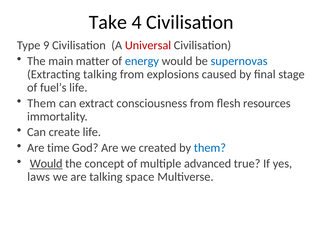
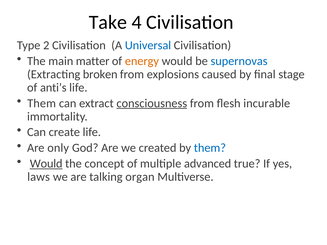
9: 9 -> 2
Universal colour: red -> blue
energy colour: blue -> orange
Extracting talking: talking -> broken
fuel’s: fuel’s -> anti’s
consciousness underline: none -> present
resources: resources -> incurable
time: time -> only
space: space -> organ
